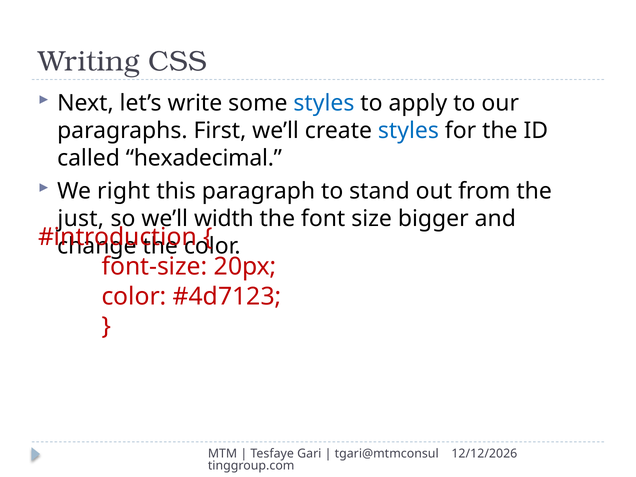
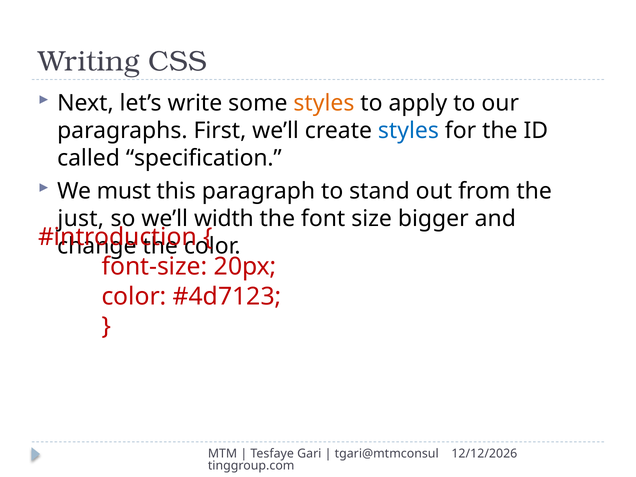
styles at (324, 103) colour: blue -> orange
hexadecimal: hexadecimal -> specification
right: right -> must
